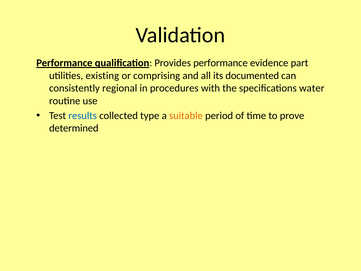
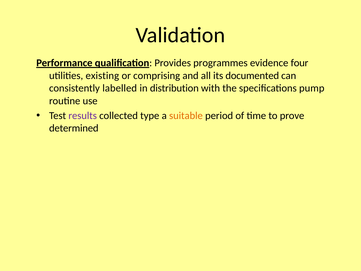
Provides performance: performance -> programmes
part: part -> four
regional: regional -> labelled
procedures: procedures -> distribution
water: water -> pump
results colour: blue -> purple
